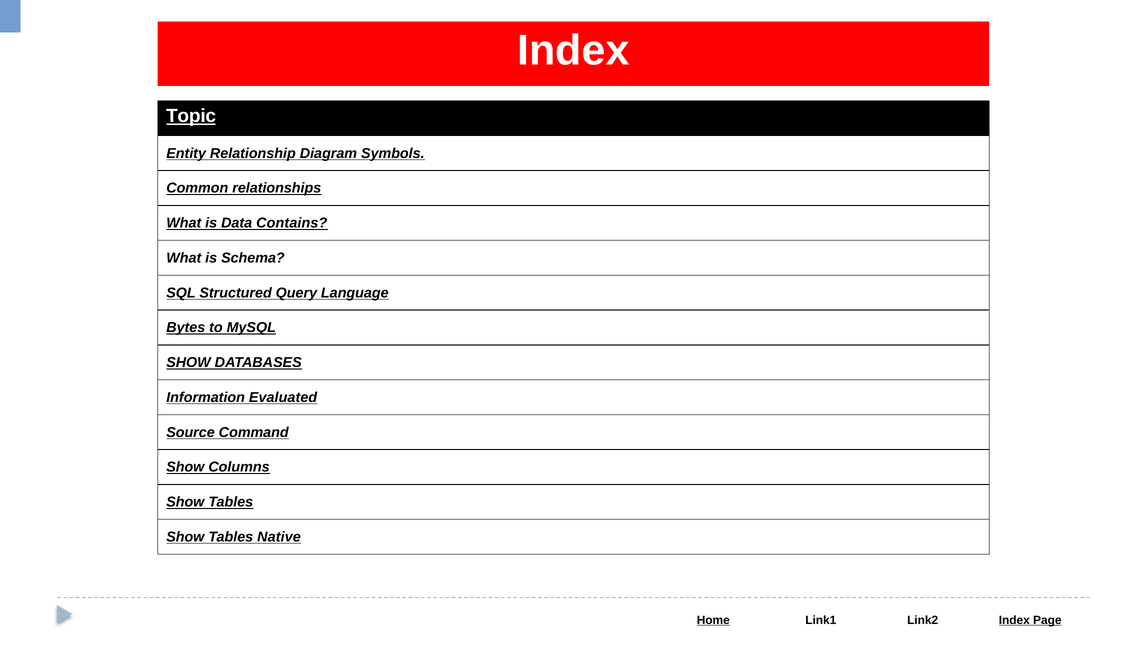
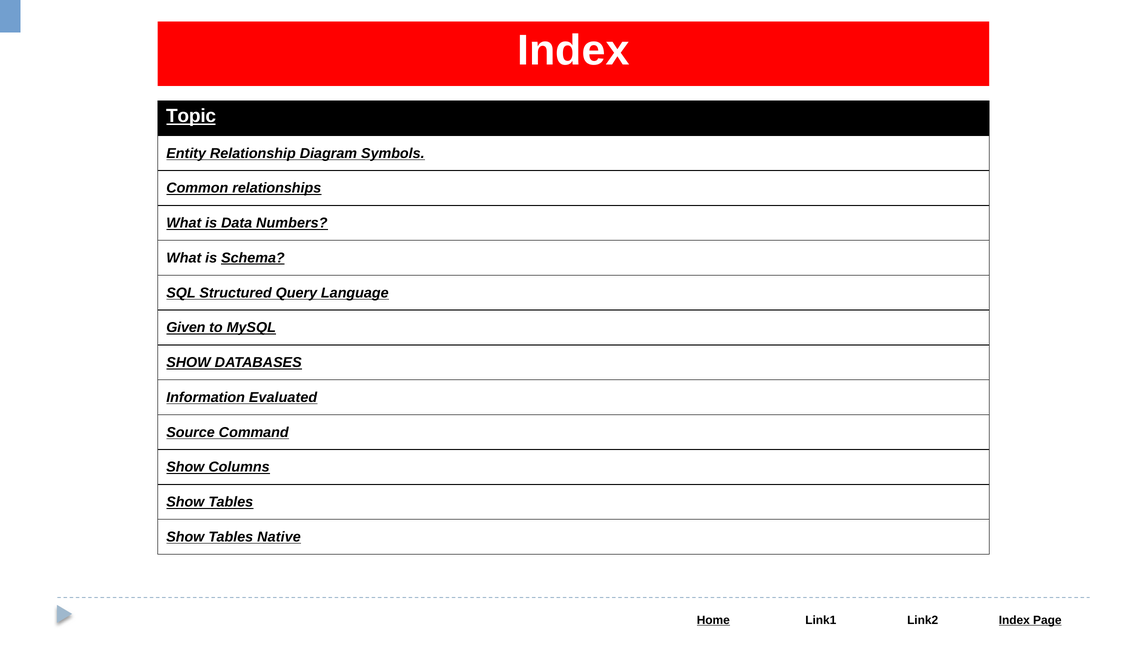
Contains: Contains -> Numbers
Schema underline: none -> present
Bytes: Bytes -> Given
